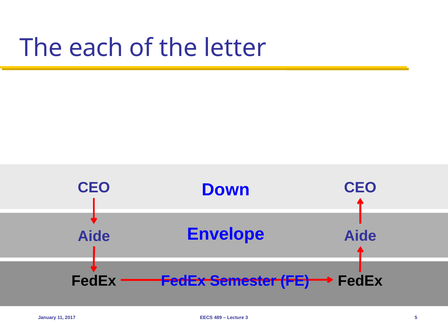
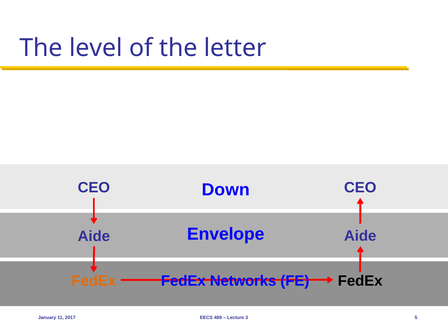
each: each -> level
FedEx at (94, 281) colour: black -> orange
Semester: Semester -> Networks
